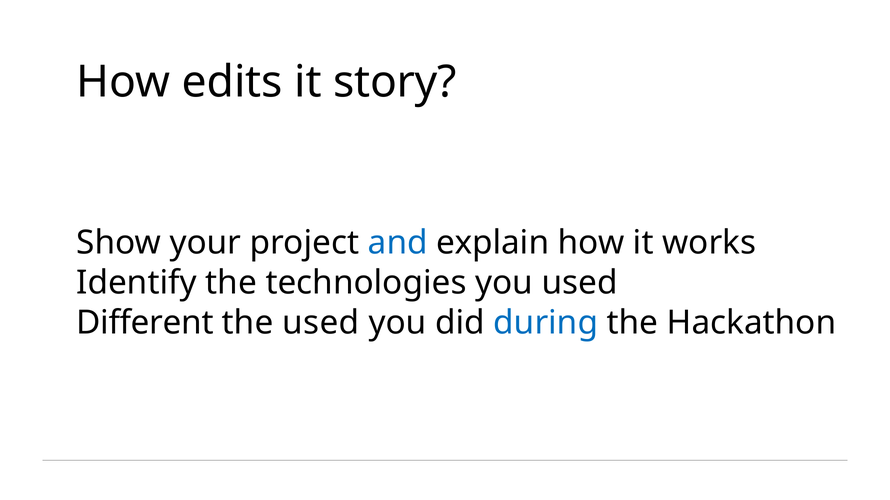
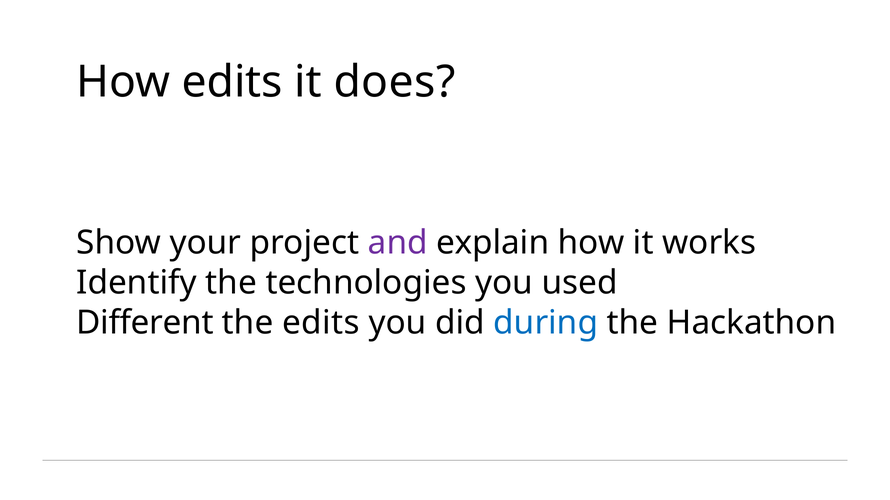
story: story -> does
and colour: blue -> purple
the used: used -> edits
